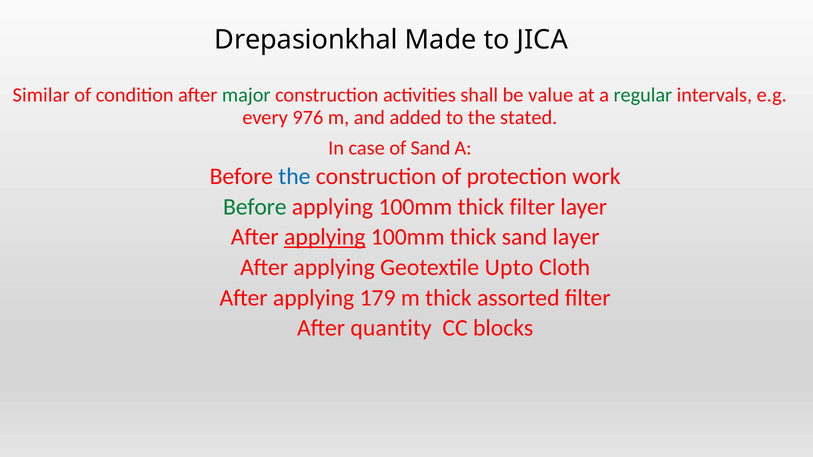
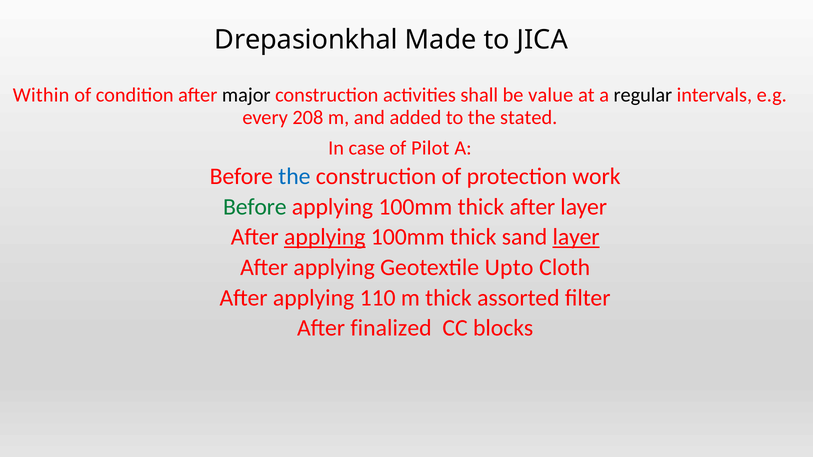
Similar: Similar -> Within
major colour: green -> black
regular colour: green -> black
976: 976 -> 208
of Sand: Sand -> Pilot
thick filter: filter -> after
layer at (576, 237) underline: none -> present
179: 179 -> 110
quantity: quantity -> finalized
